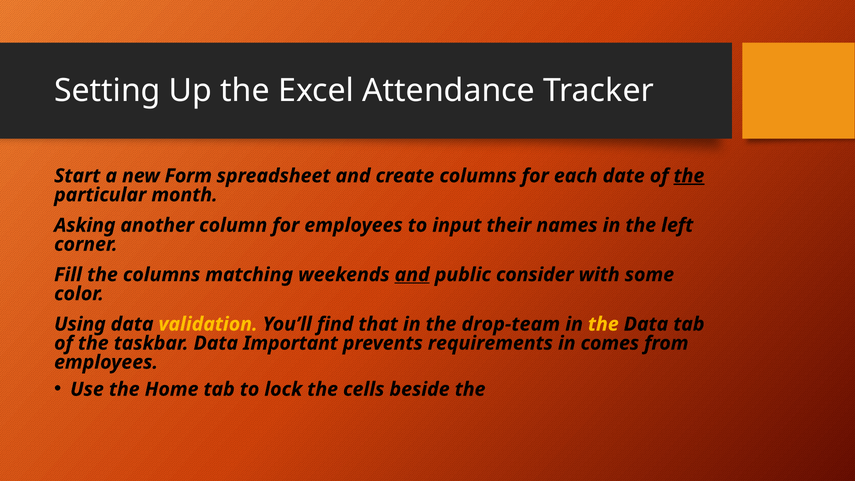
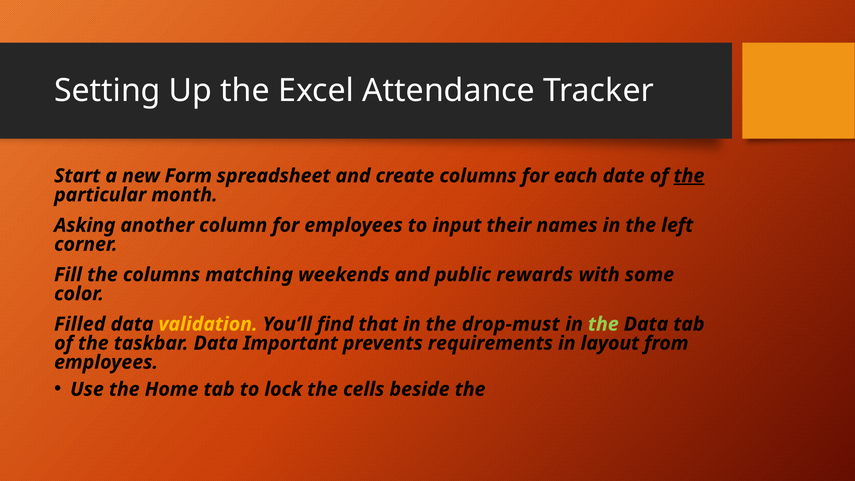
and at (412, 275) underline: present -> none
consider: consider -> rewards
Using: Using -> Filled
drop-team: drop-team -> drop-must
the at (603, 324) colour: yellow -> light green
comes: comes -> layout
